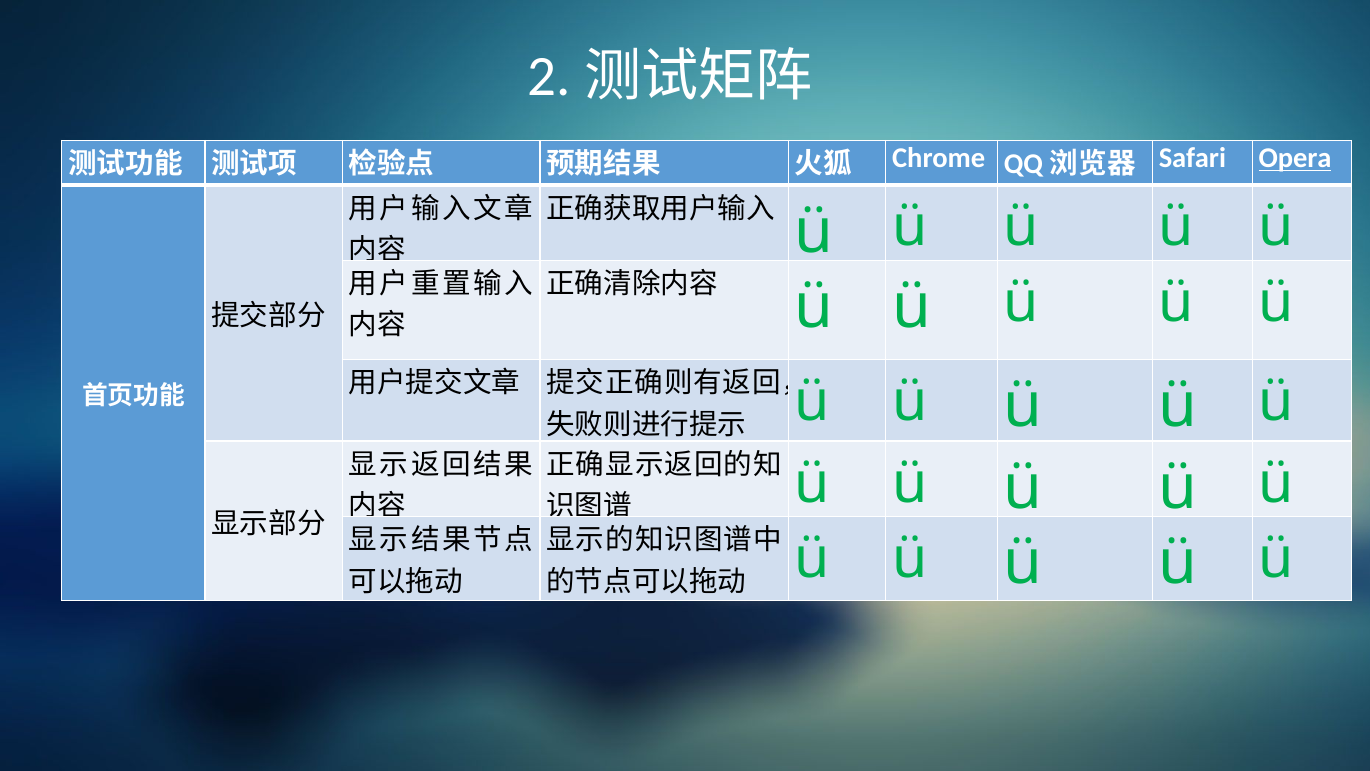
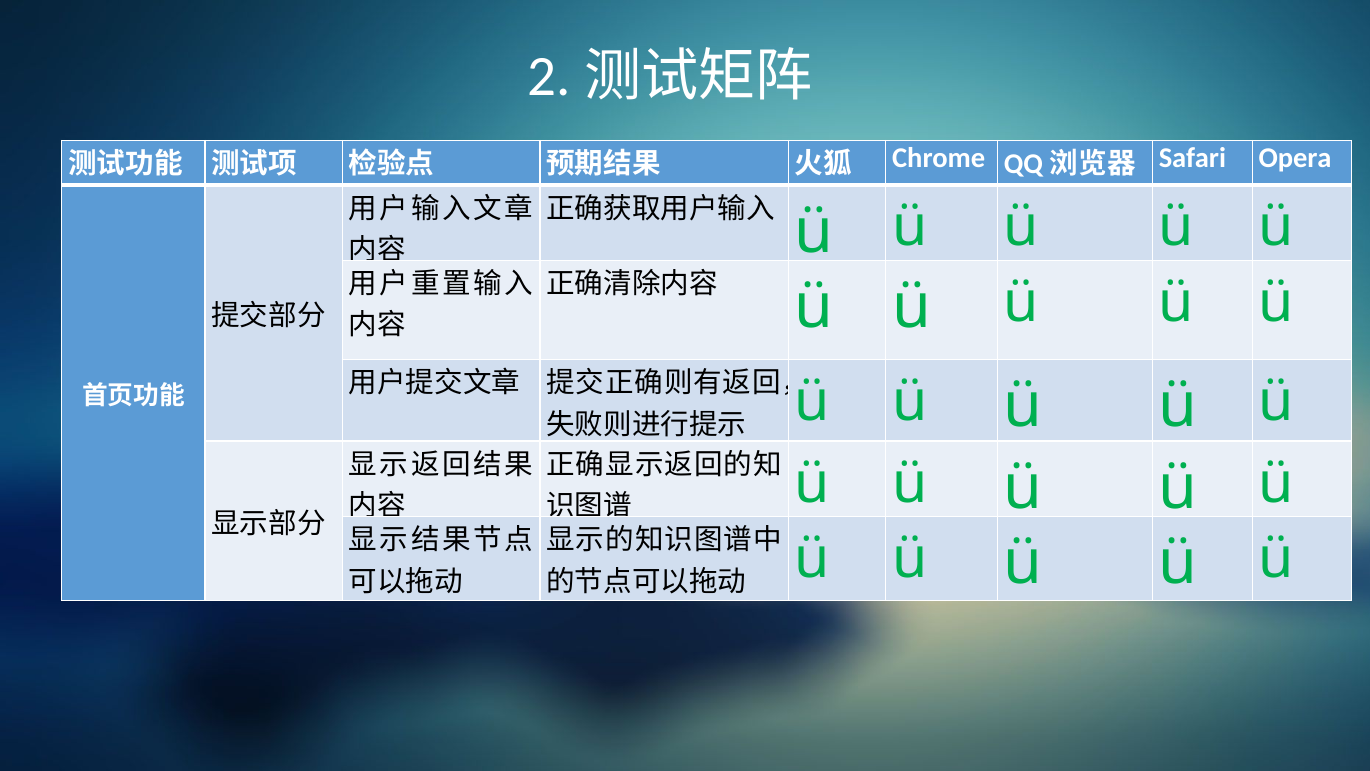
Opera underline: present -> none
